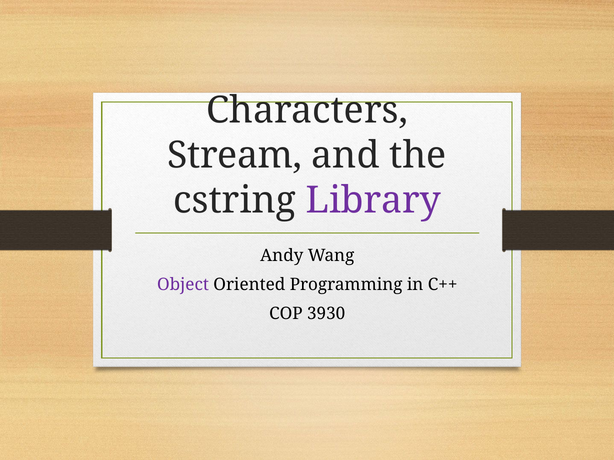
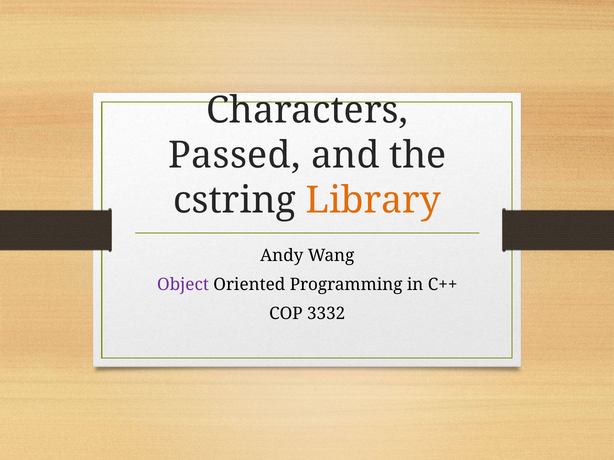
Stream: Stream -> Passed
Library colour: purple -> orange
3930: 3930 -> 3332
